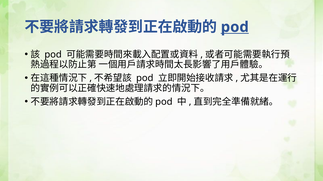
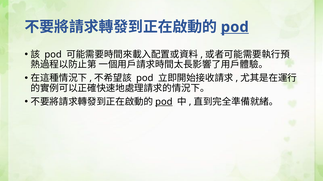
pod at (164, 102) underline: none -> present
